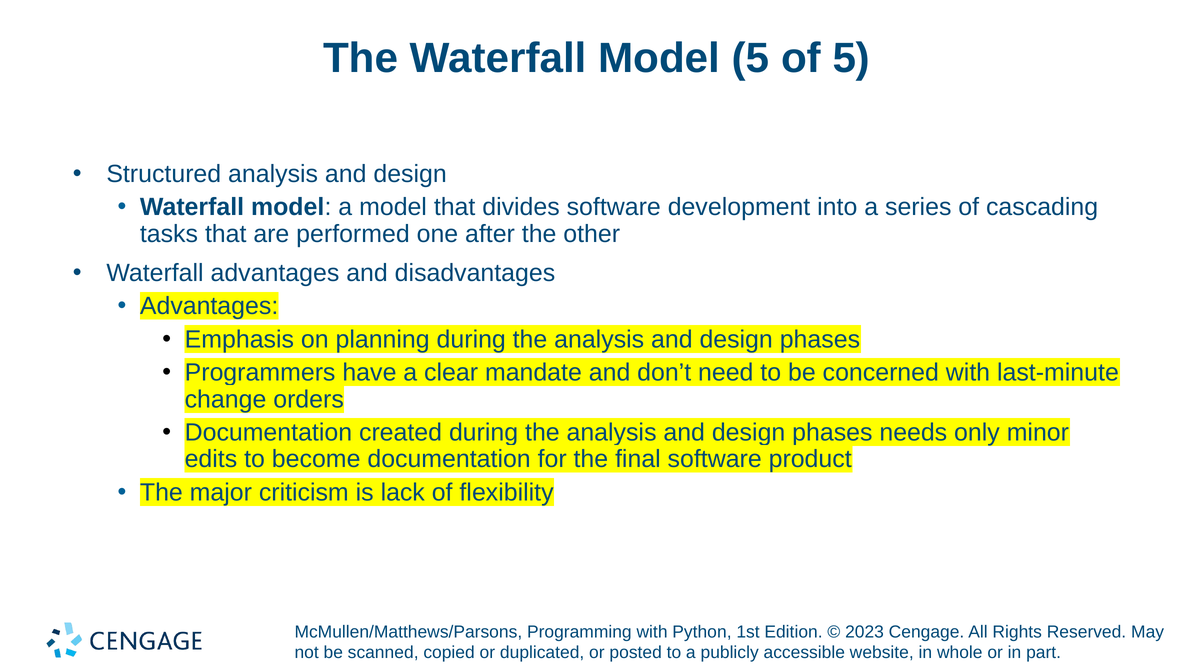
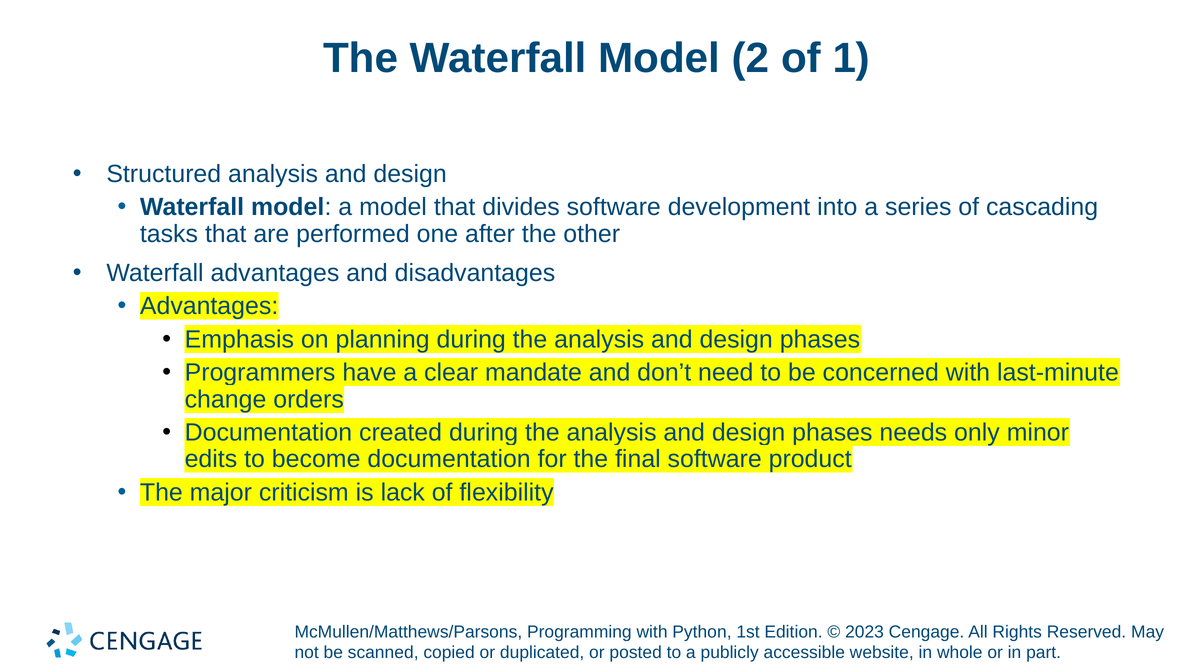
Model 5: 5 -> 2
of 5: 5 -> 1
